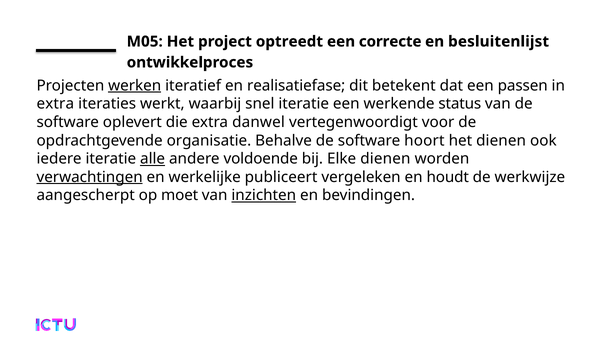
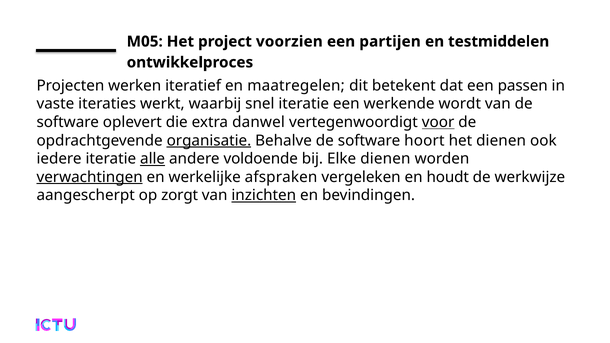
optreedt: optreedt -> voorzien
correcte: correcte -> partijen
besluitenlijst: besluitenlijst -> testmiddelen
werken underline: present -> none
realisatiefase: realisatiefase -> maatregelen
extra at (55, 104): extra -> vaste
status: status -> wordt
voor underline: none -> present
organisatie underline: none -> present
publiceert: publiceert -> afspraken
moet: moet -> zorgt
